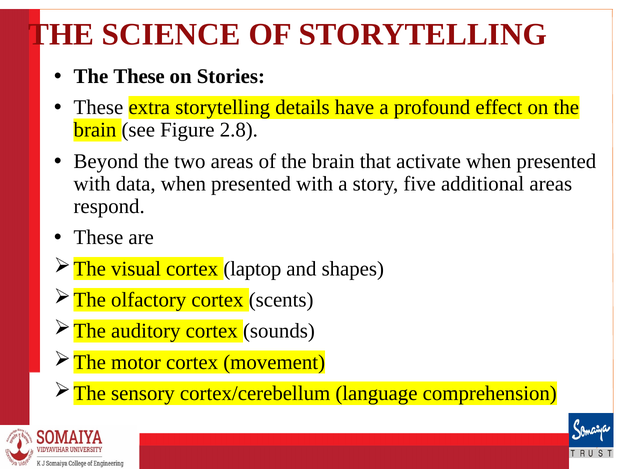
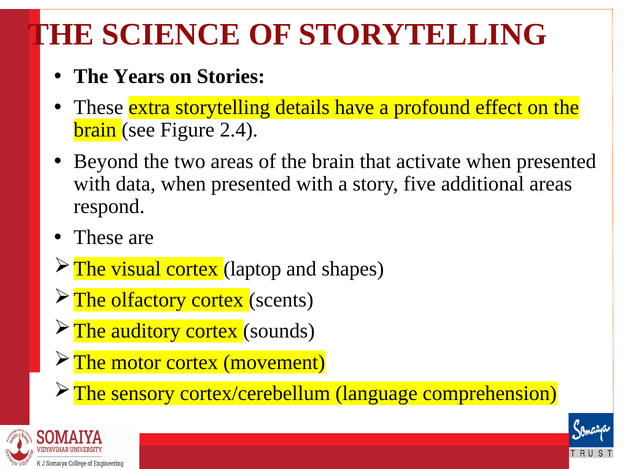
The These: These -> Years
2.8: 2.8 -> 2.4
